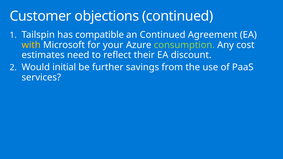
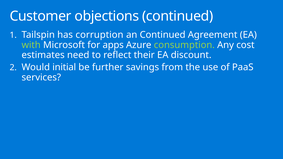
compatible: compatible -> corruption
with colour: yellow -> light green
your: your -> apps
